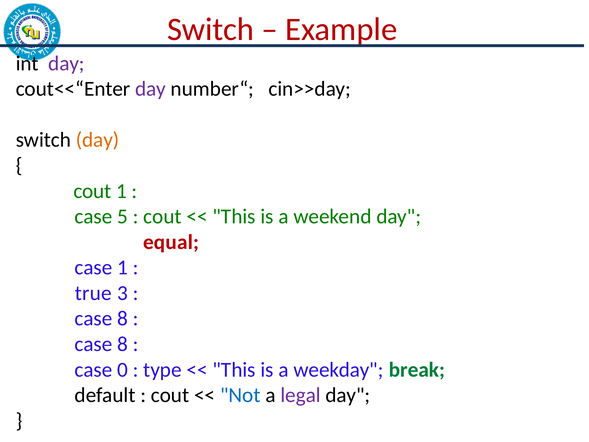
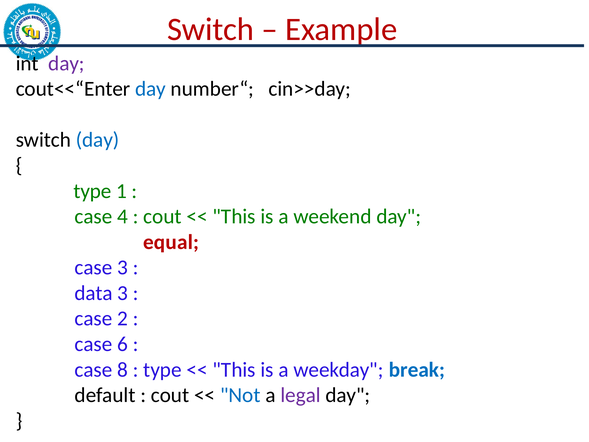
day at (150, 89) colour: purple -> blue
day at (98, 140) colour: orange -> blue
cout at (92, 191): cout -> type
5: 5 -> 4
case 1: 1 -> 3
true: true -> data
8 at (123, 318): 8 -> 2
8 at (123, 344): 8 -> 6
0: 0 -> 8
break colour: green -> blue
